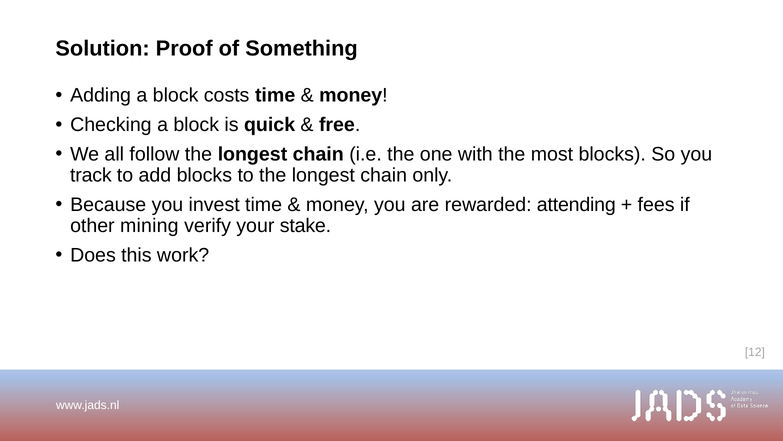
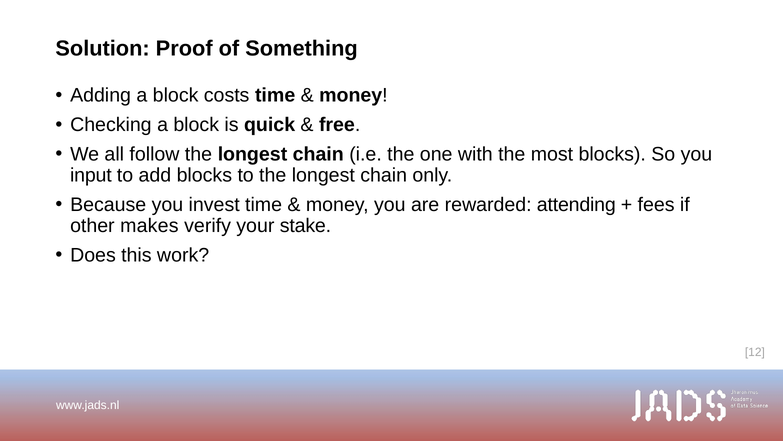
track: track -> input
mining: mining -> makes
